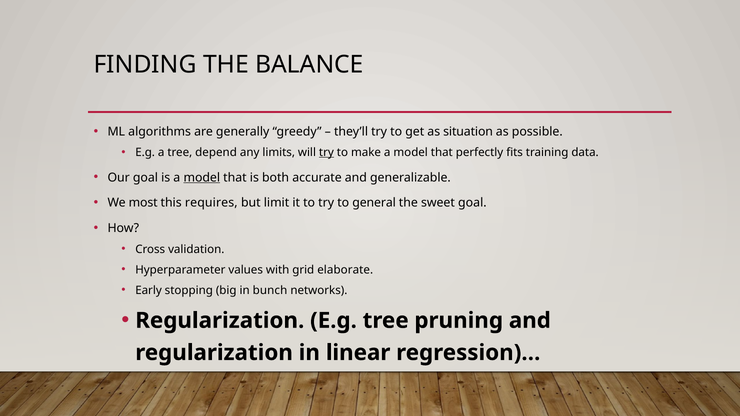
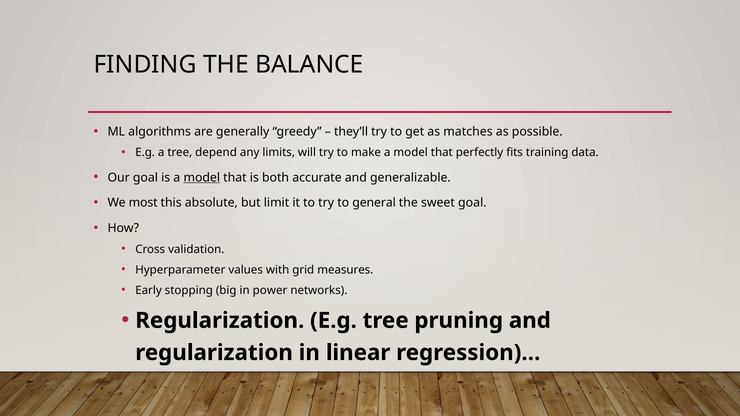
situation: situation -> matches
try at (326, 153) underline: present -> none
requires: requires -> absolute
elaborate: elaborate -> measures
bunch: bunch -> power
